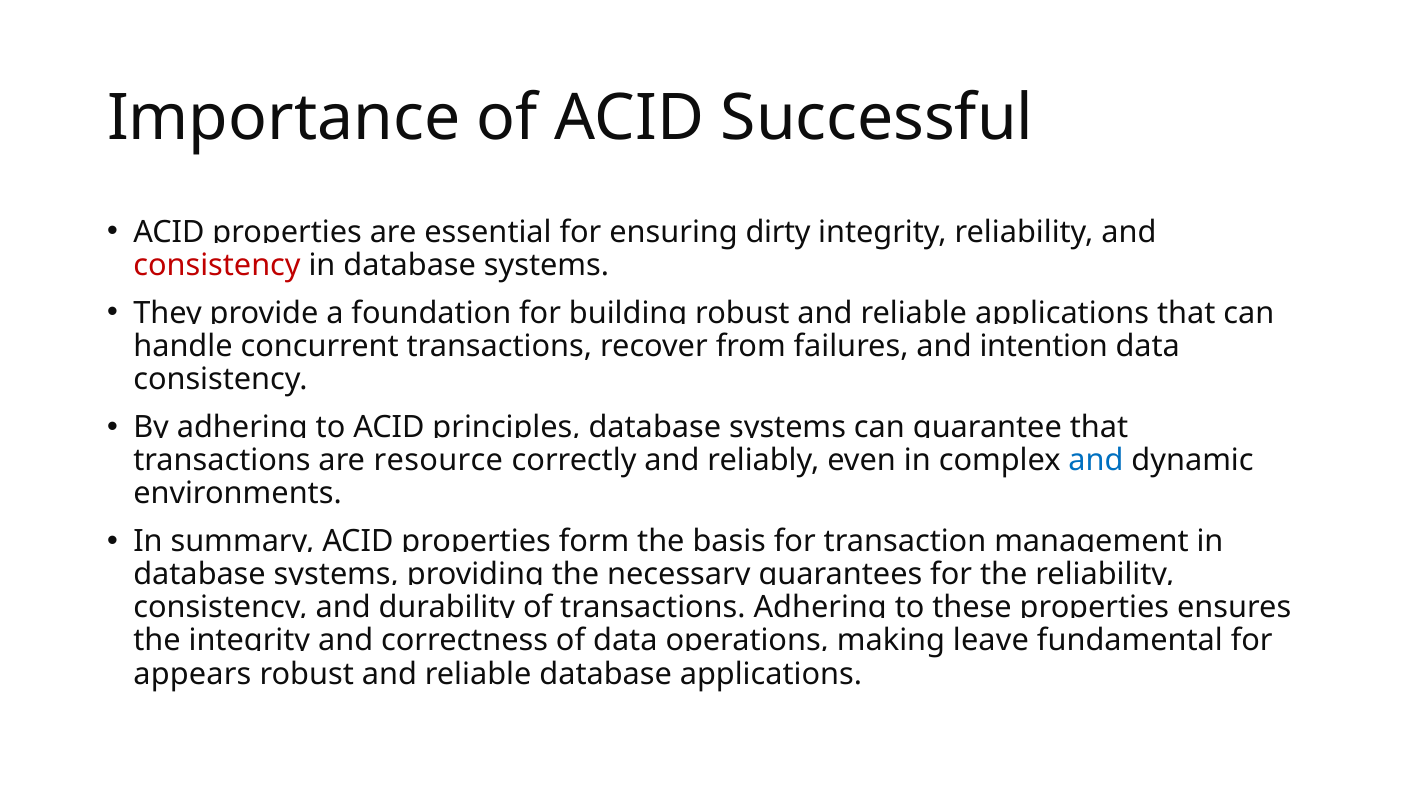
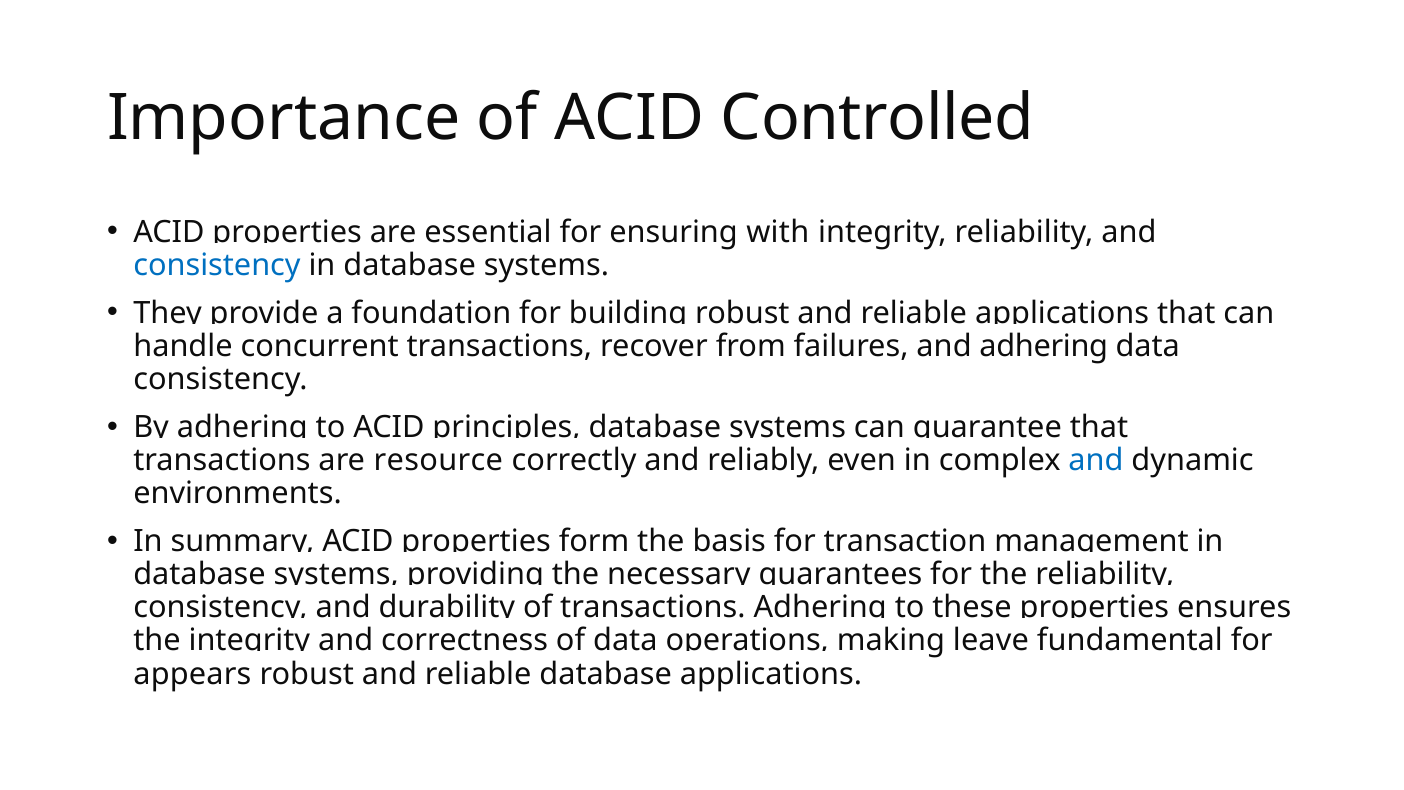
Successful: Successful -> Controlled
dirty: dirty -> with
consistency at (217, 265) colour: red -> blue
and intention: intention -> adhering
